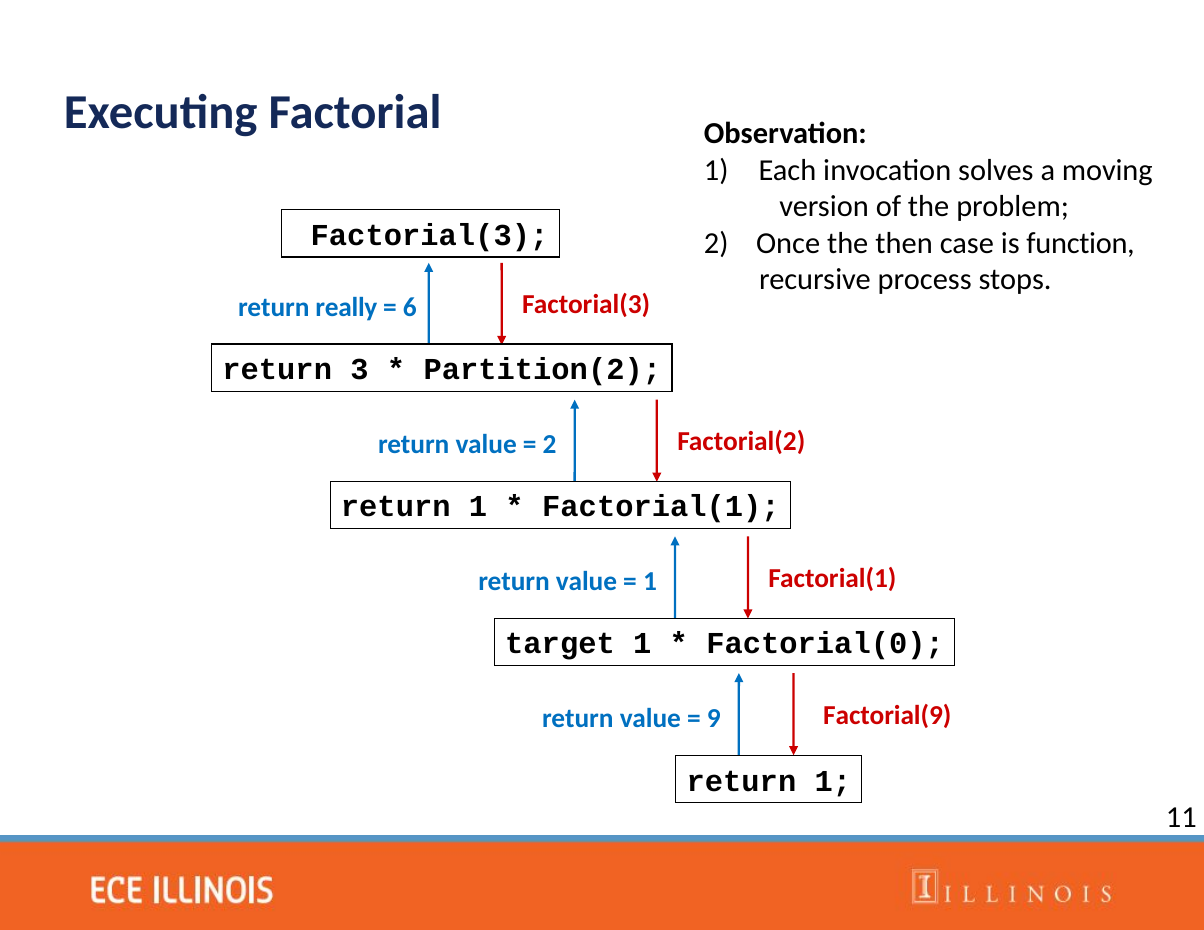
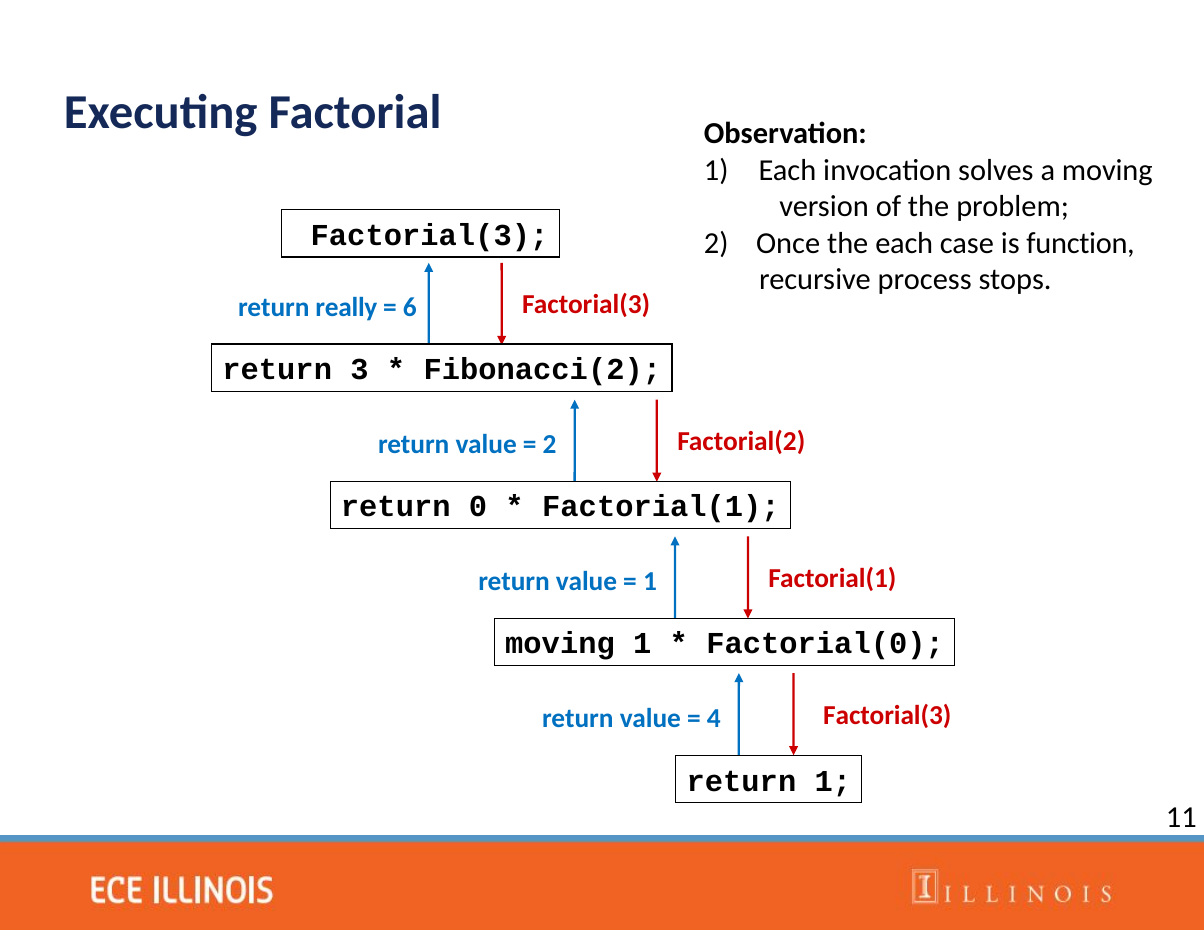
the then: then -> each
Partition(2: Partition(2 -> Fibonacci(2
1 at (478, 507): 1 -> 0
target at (560, 644): target -> moving
Factorial(9 at (887, 715): Factorial(9 -> Factorial(3
9: 9 -> 4
